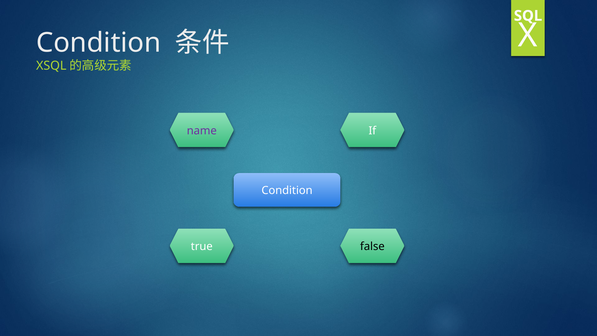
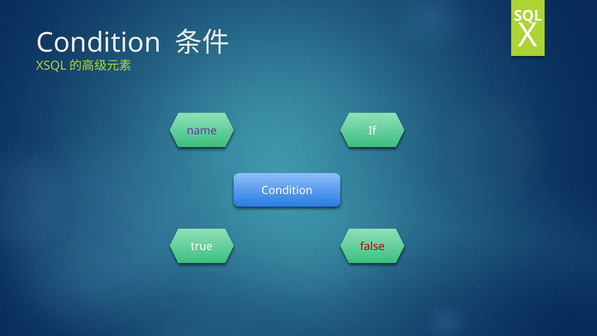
false colour: black -> red
